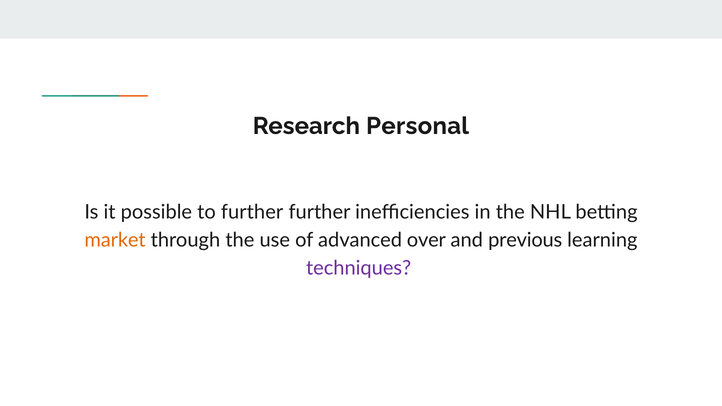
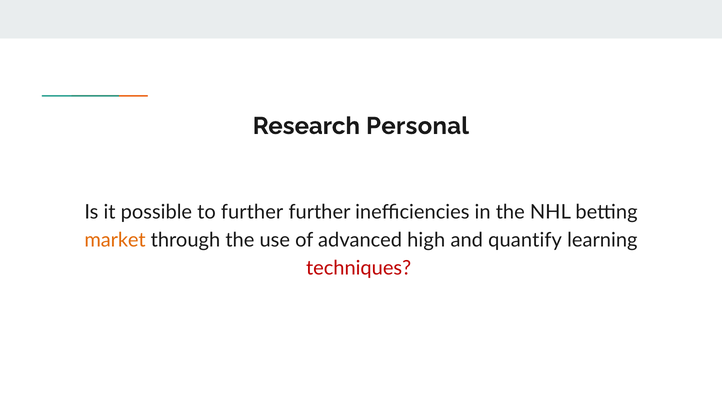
over: over -> high
previous: previous -> quantify
techniques colour: purple -> red
